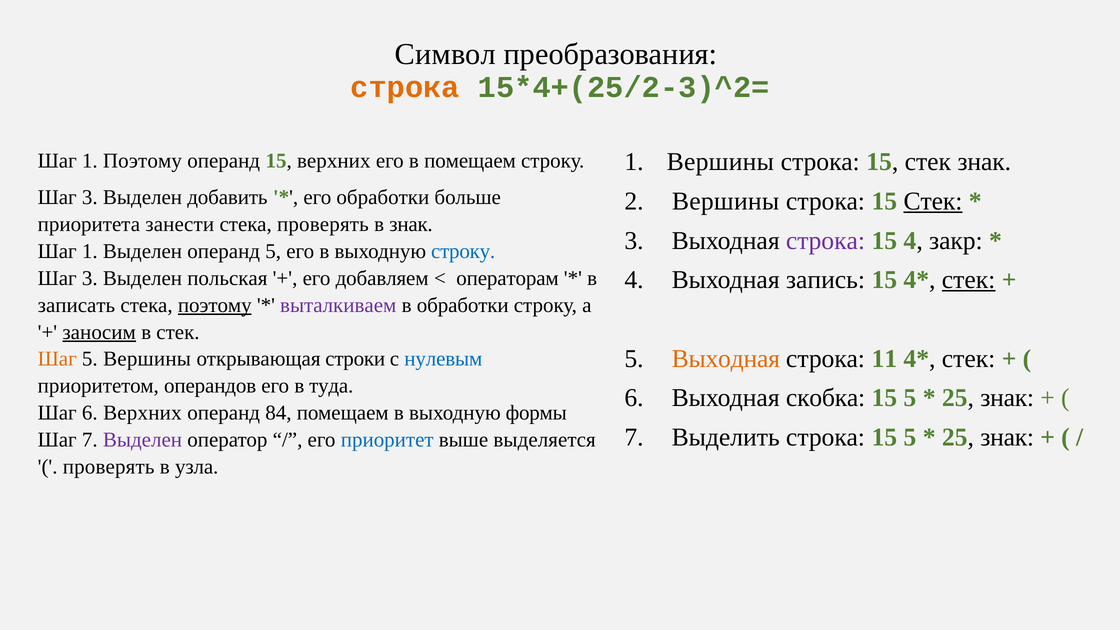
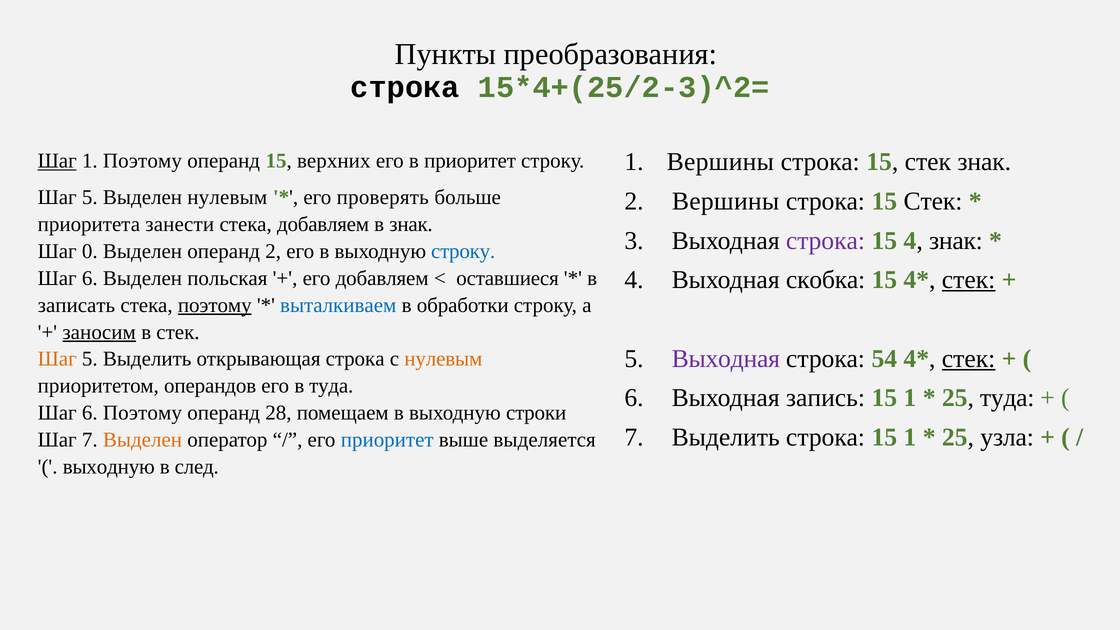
Символ: Символ -> Пункты
строка at (405, 87) colour: orange -> black
Шаг at (57, 161) underline: none -> present
в помещаем: помещаем -> приоритет
3 at (90, 197): 3 -> 5
Выделен добавить: добавить -> нулевым
его обработки: обработки -> проверять
Стек at (933, 201) underline: present -> none
стека проверять: проверять -> добавляем
4 закр: закр -> знак
1 at (90, 251): 1 -> 0
операнд 5: 5 -> 2
запись: запись -> скобка
3 at (90, 278): 3 -> 6
операторам: операторам -> оставшиеся
выталкиваем colour: purple -> blue
Выходная at (726, 359) colour: orange -> purple
11: 11 -> 54
стек at (969, 359) underline: none -> present
5 Вершины: Вершины -> Выделить
открывающая строки: строки -> строка
нулевым at (443, 359) colour: blue -> orange
скобка: скобка -> запись
5 at (910, 398): 5 -> 1
знак at (1007, 398): знак -> туда
6 Верхних: Верхних -> Поэтому
84: 84 -> 28
формы: формы -> строки
строка 15 5: 5 -> 1
знак at (1007, 437): знак -> узла
Выделен at (143, 440) colour: purple -> orange
проверять at (109, 467): проверять -> выходную
узла: узла -> след
